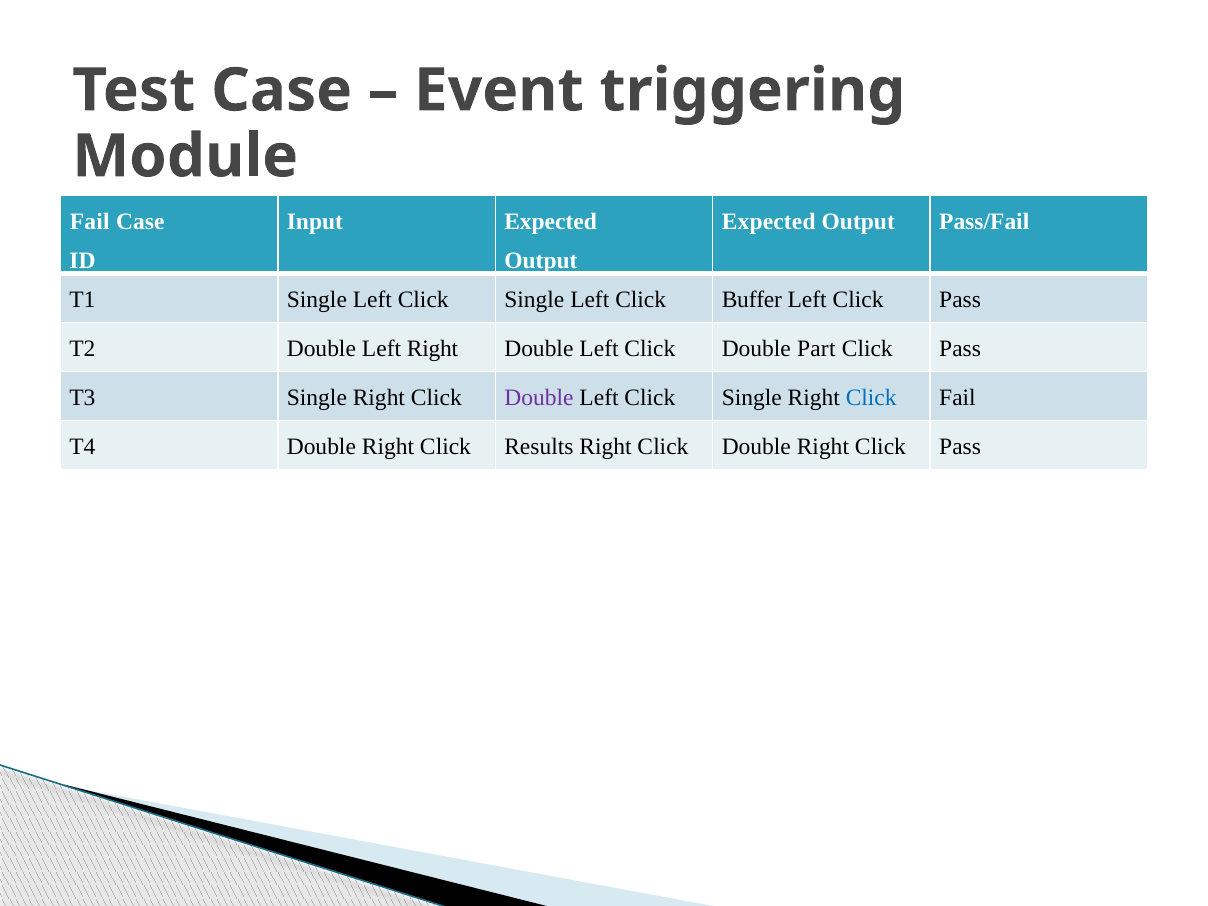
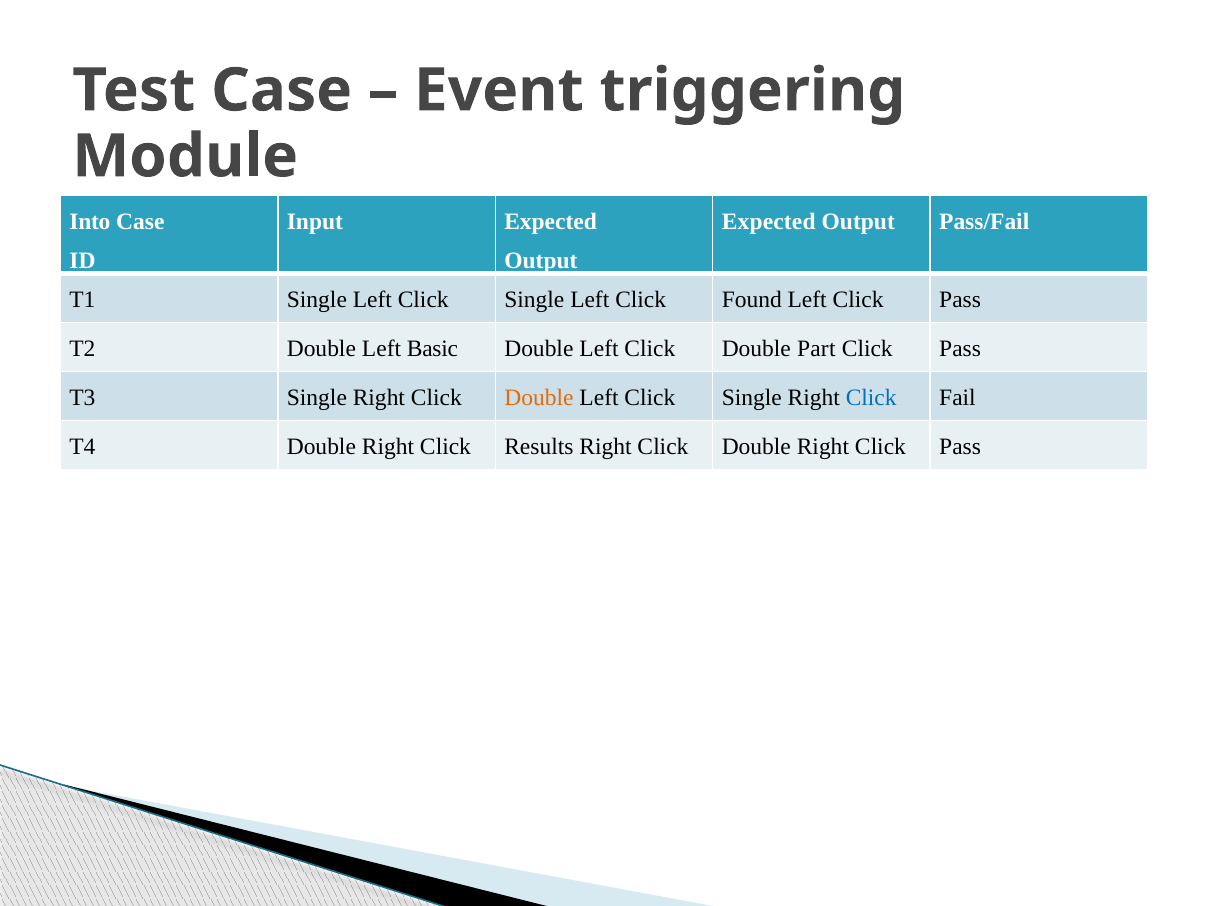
Fail at (90, 222): Fail -> Into
Buffer: Buffer -> Found
Left Right: Right -> Basic
Double at (539, 398) colour: purple -> orange
